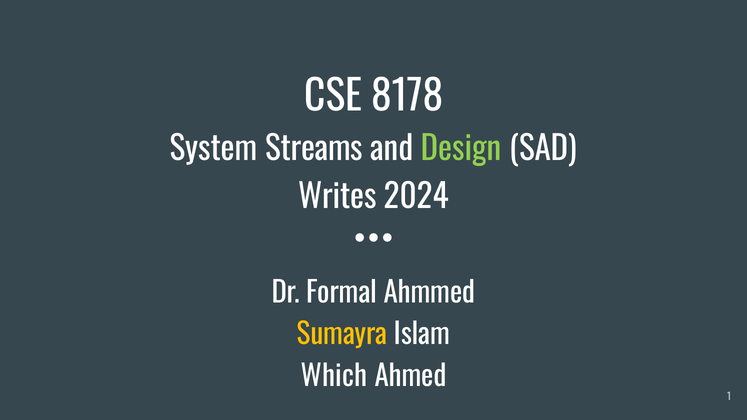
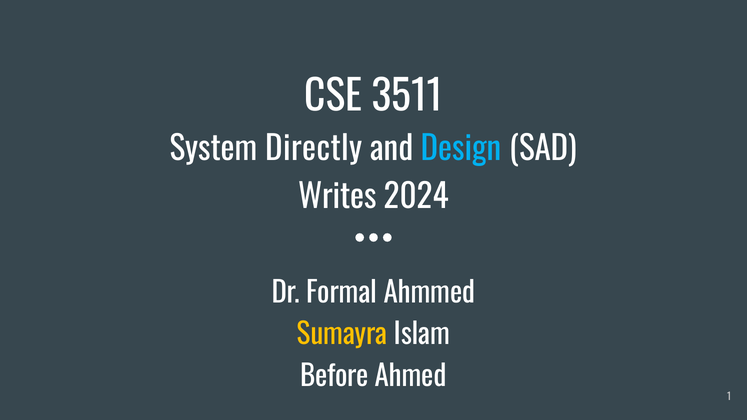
8178: 8178 -> 3511
Streams: Streams -> Directly
Design colour: light green -> light blue
Which: Which -> Before
